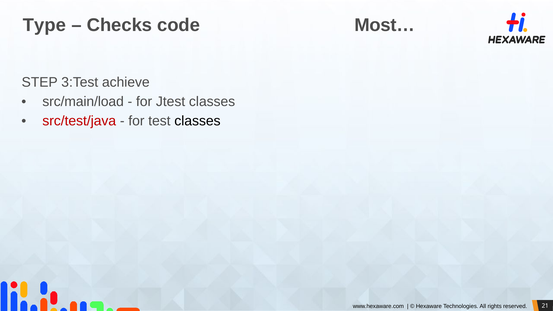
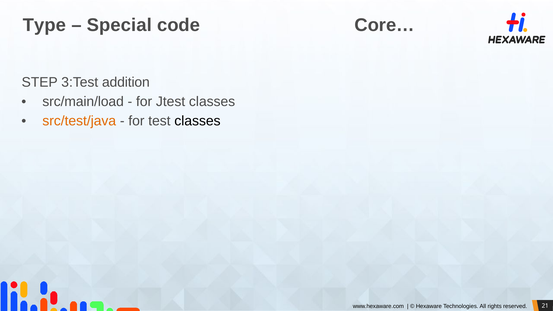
Checks: Checks -> Special
Most…: Most… -> Core…
achieve: achieve -> addition
src/test/java colour: red -> orange
